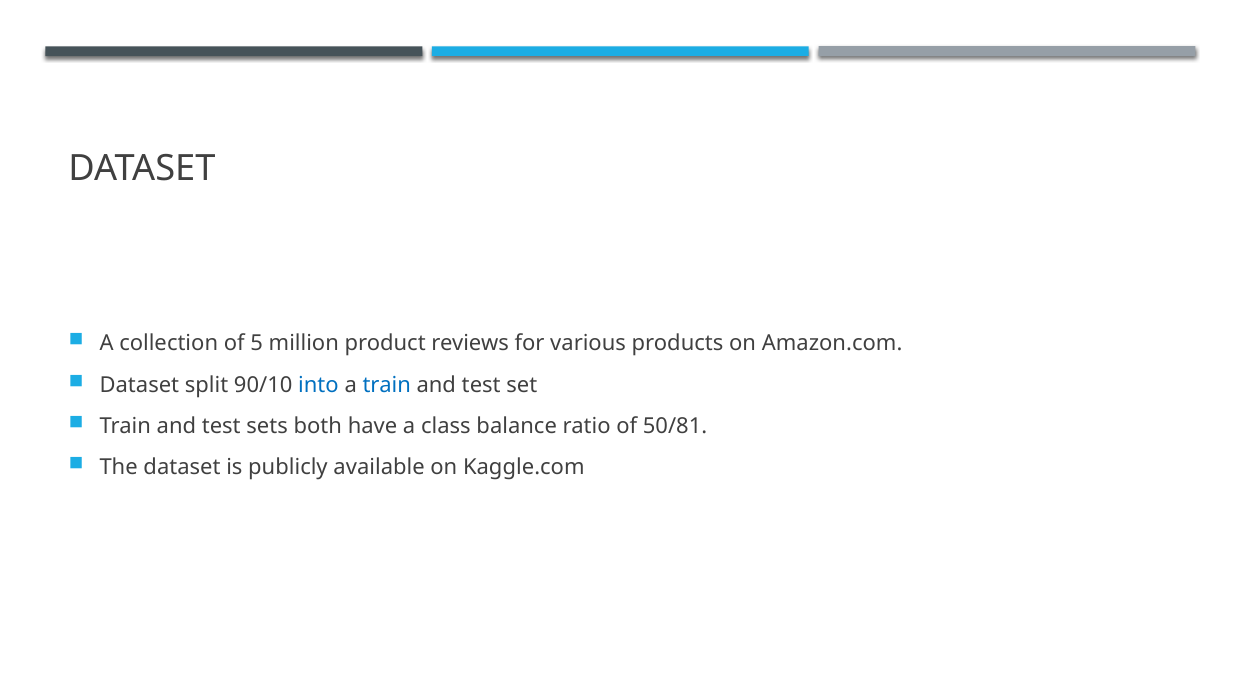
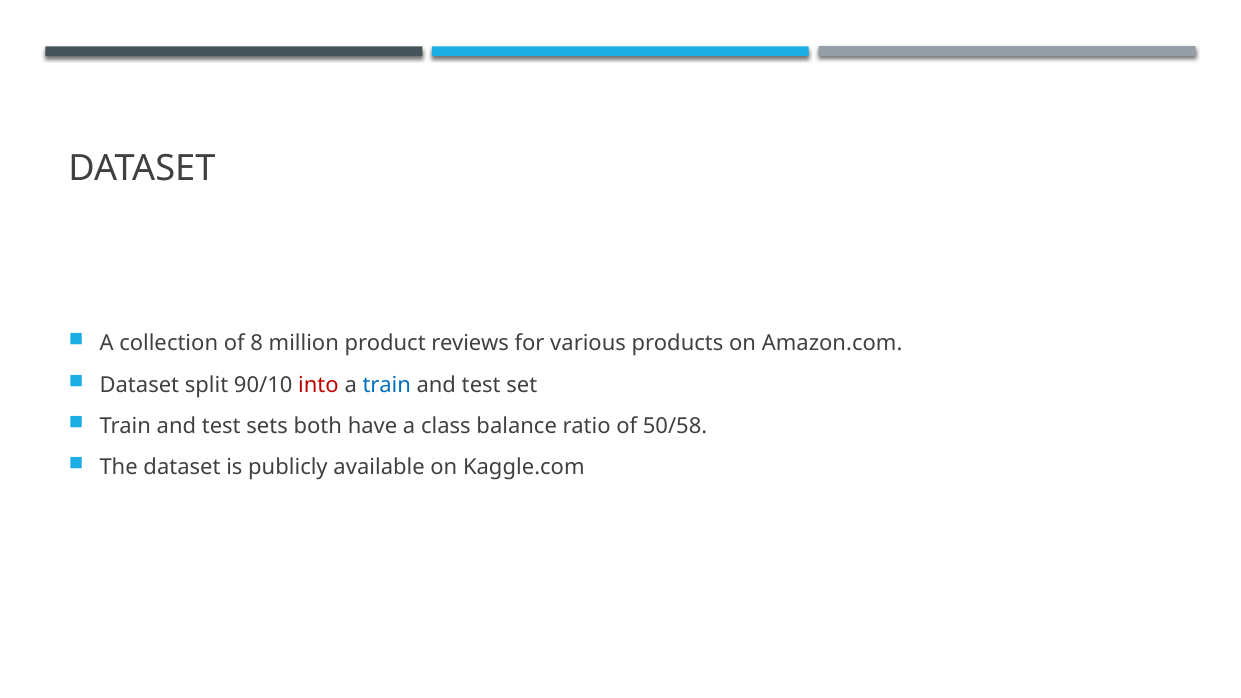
5: 5 -> 8
into colour: blue -> red
50/81: 50/81 -> 50/58
